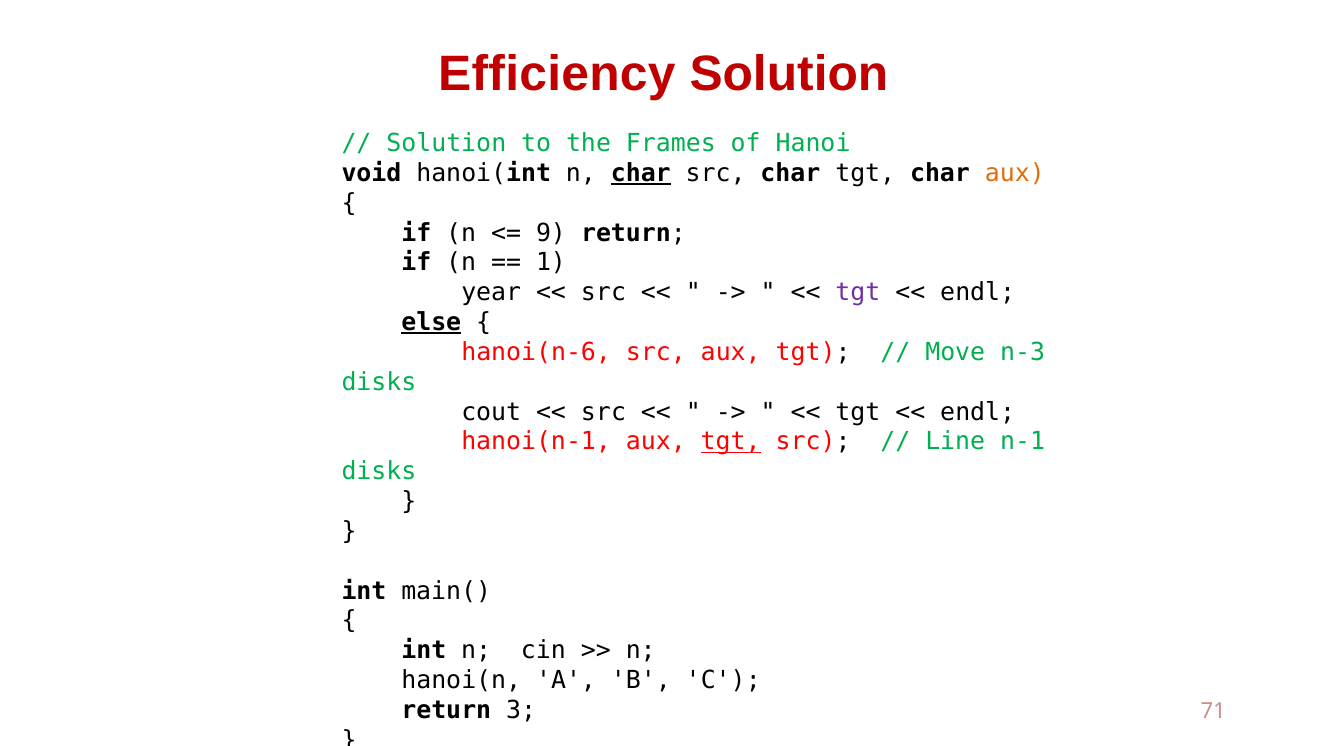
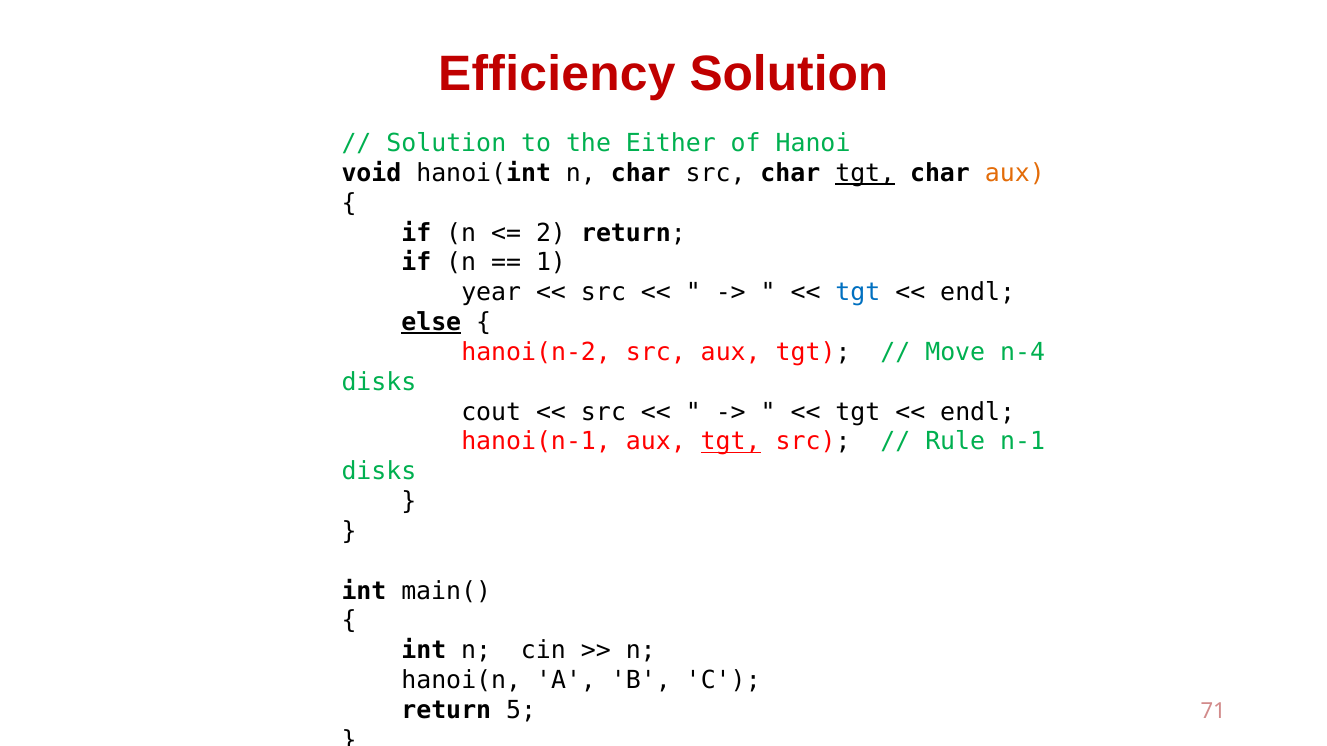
Frames: Frames -> Either
char at (641, 173) underline: present -> none
tgt at (865, 173) underline: none -> present
9: 9 -> 2
tgt at (858, 293) colour: purple -> blue
hanoi(n-6: hanoi(n-6 -> hanoi(n-2
n-3: n-3 -> n-4
Line: Line -> Rule
3: 3 -> 5
